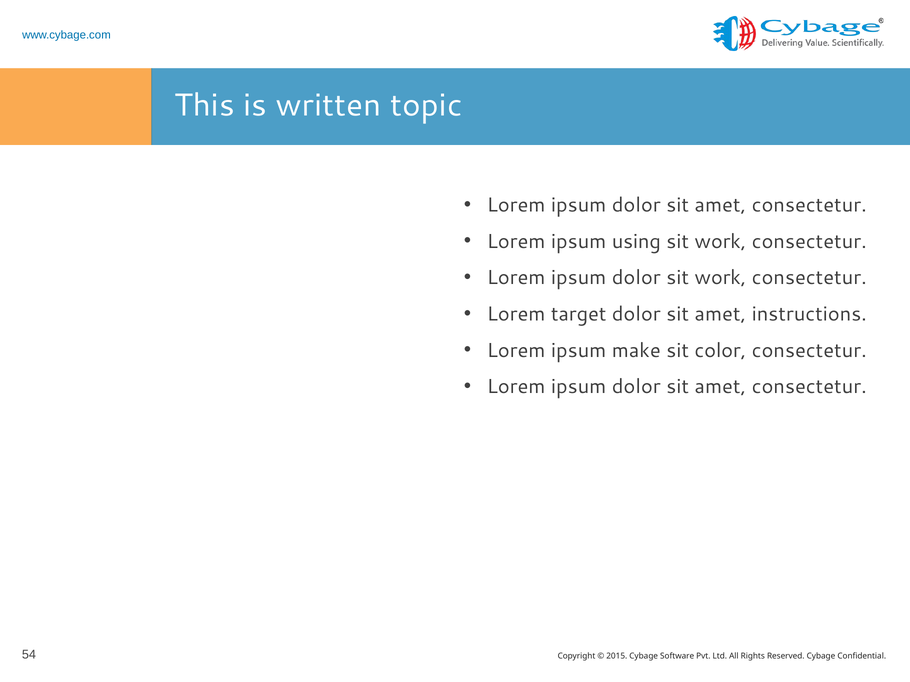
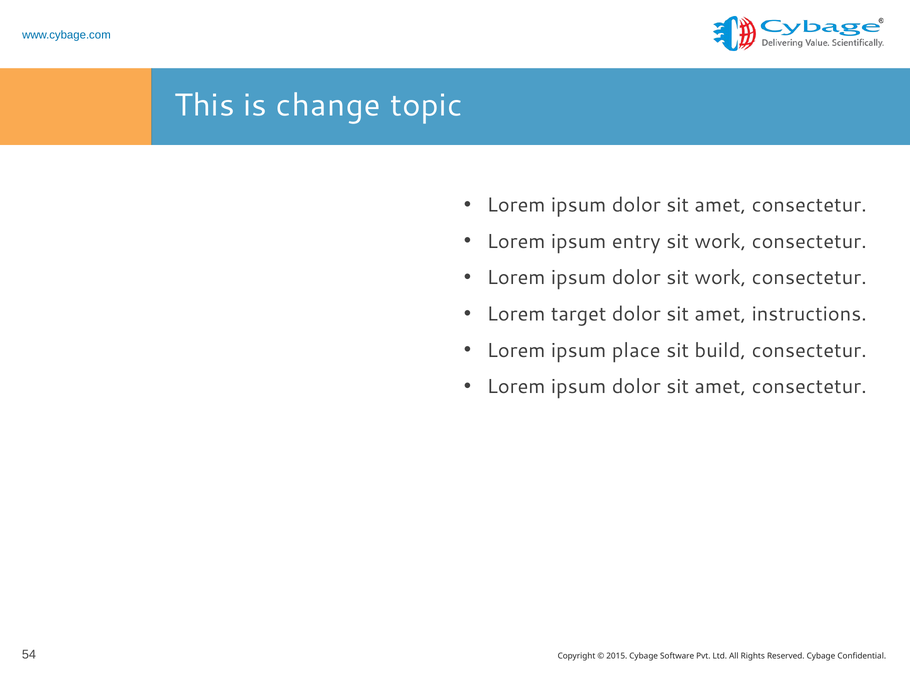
written: written -> change
using: using -> entry
make: make -> place
color: color -> build
